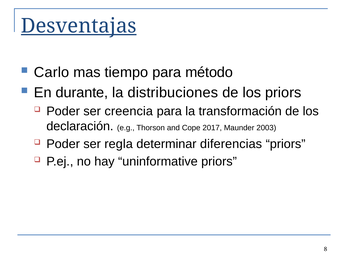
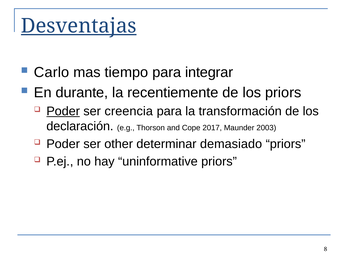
método: método -> integrar
distribuciones: distribuciones -> recentiemente
Poder at (63, 111) underline: none -> present
regla: regla -> other
diferencias: diferencias -> demasiado
